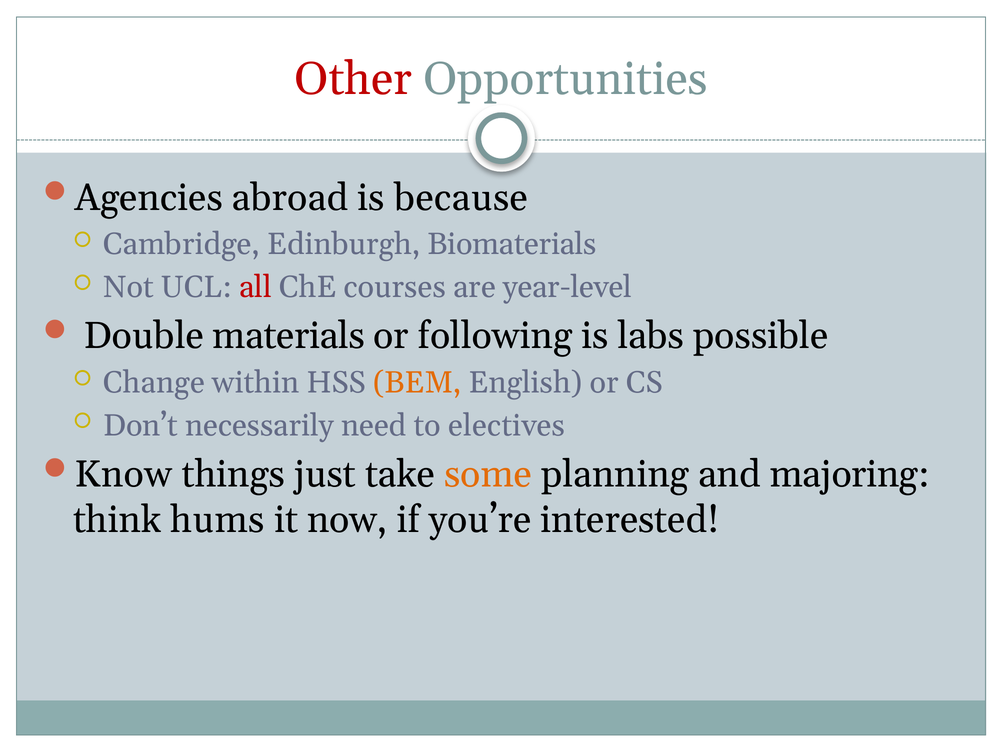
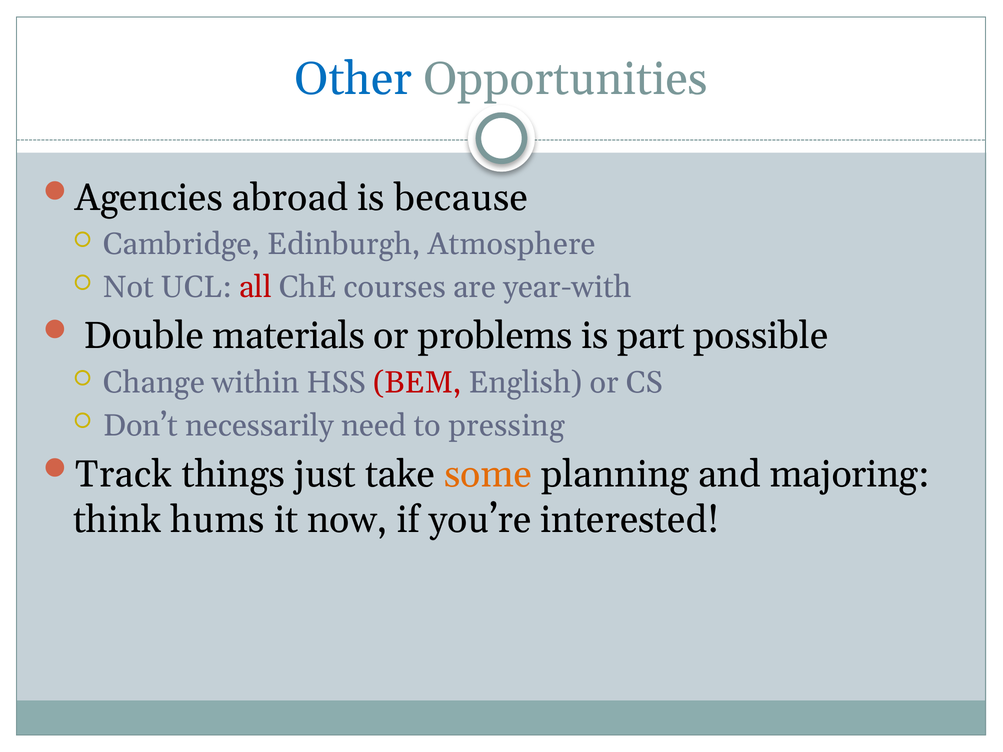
Other colour: red -> blue
Biomaterials: Biomaterials -> Atmosphere
year-level: year-level -> year-with
following: following -> problems
labs: labs -> part
BEM colour: orange -> red
electives: electives -> pressing
Know: Know -> Track
